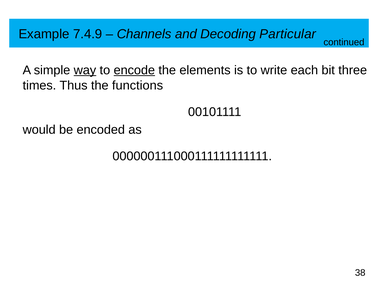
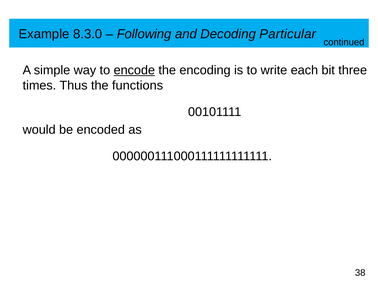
7.4.9: 7.4.9 -> 8.3.0
Channels: Channels -> Following
way underline: present -> none
elements: elements -> encoding
